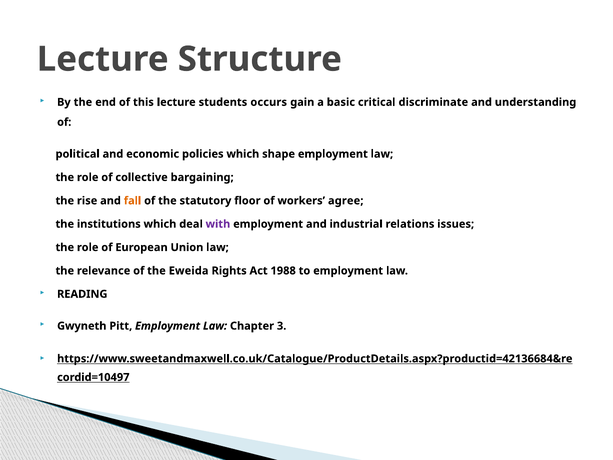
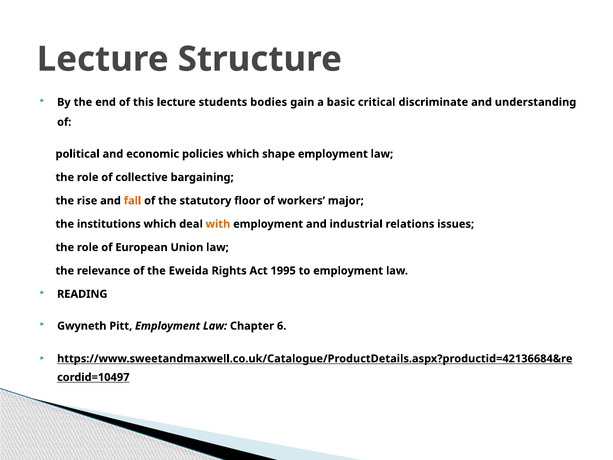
occurs: occurs -> bodies
agree: agree -> major
with colour: purple -> orange
1988: 1988 -> 1995
3: 3 -> 6
